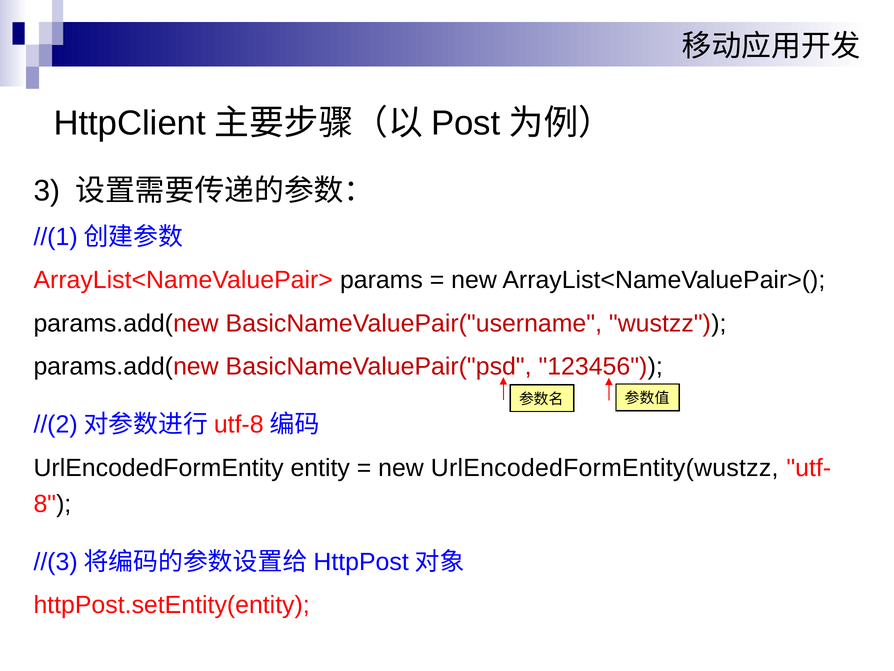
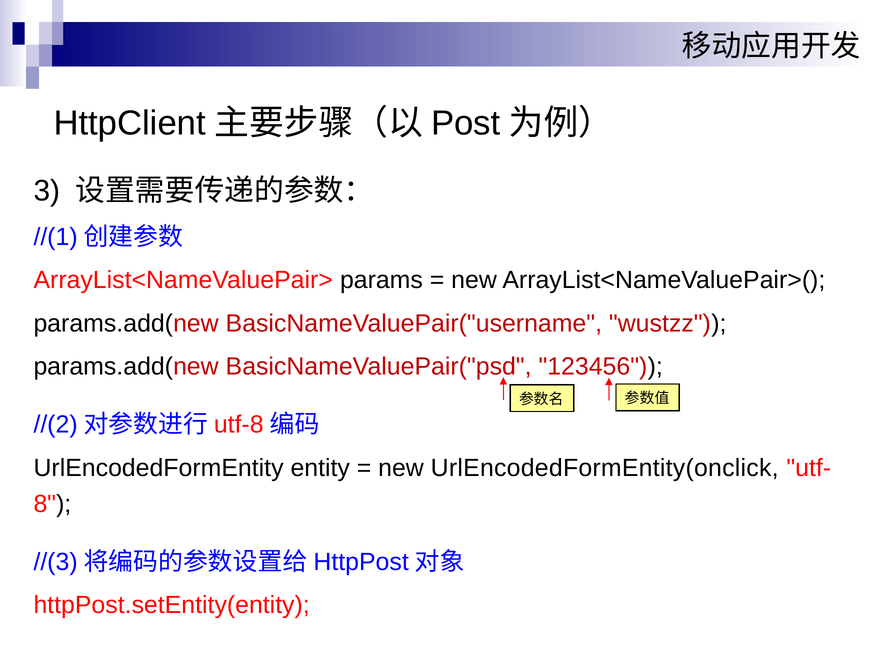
UrlEncodedFormEntity(wustzz: UrlEncodedFormEntity(wustzz -> UrlEncodedFormEntity(onclick
